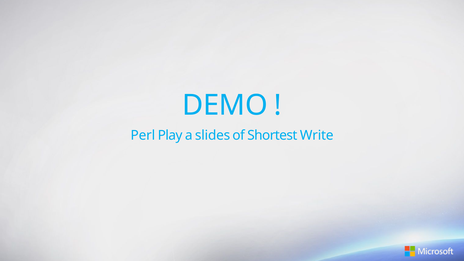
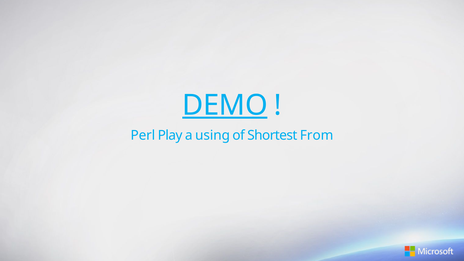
DEMO underline: none -> present
slides: slides -> using
Write: Write -> From
